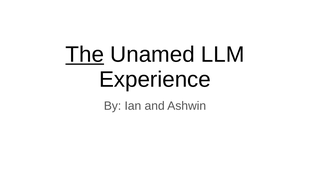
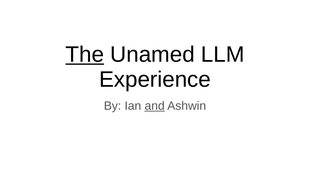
and underline: none -> present
